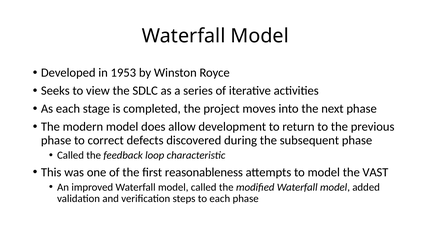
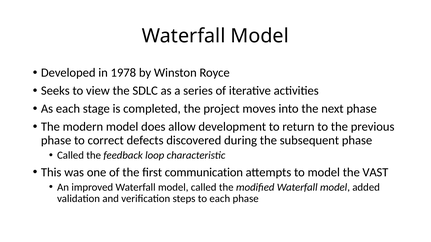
1953: 1953 -> 1978
reasonableness: reasonableness -> communication
